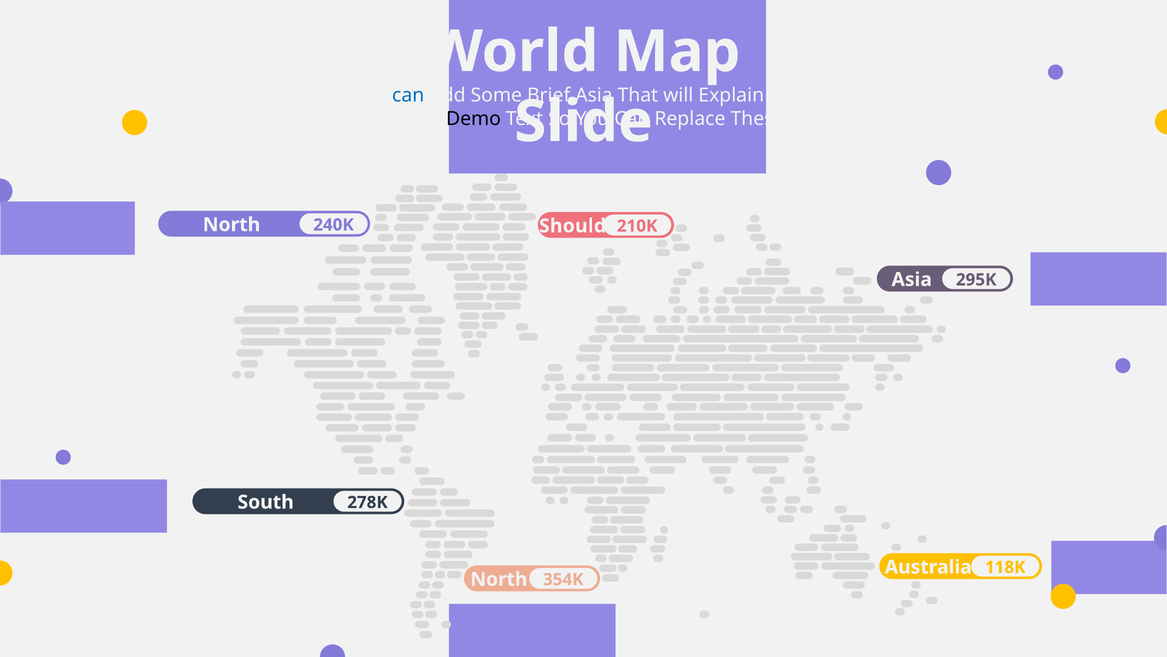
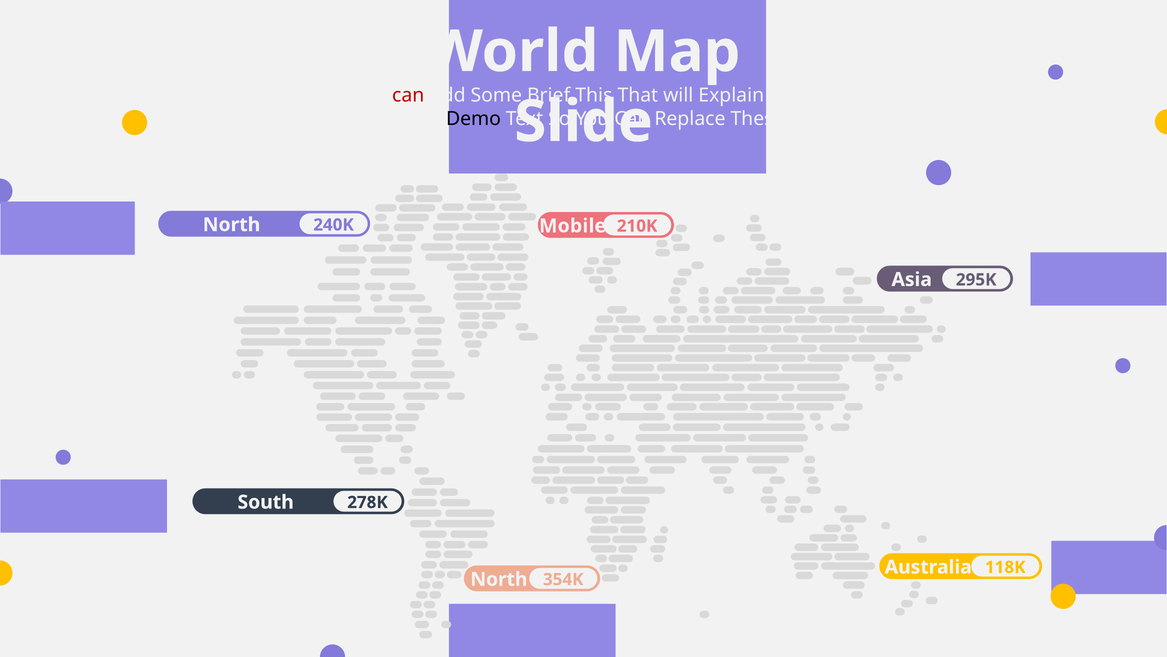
can at (408, 95) colour: blue -> red
Asia at (594, 95): Asia -> This
Should: Should -> Mobile
